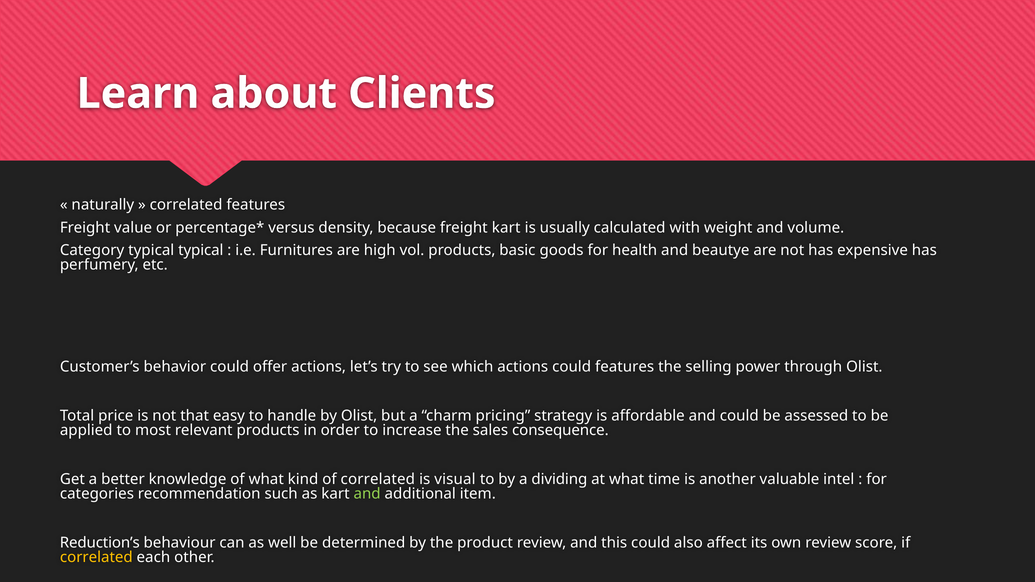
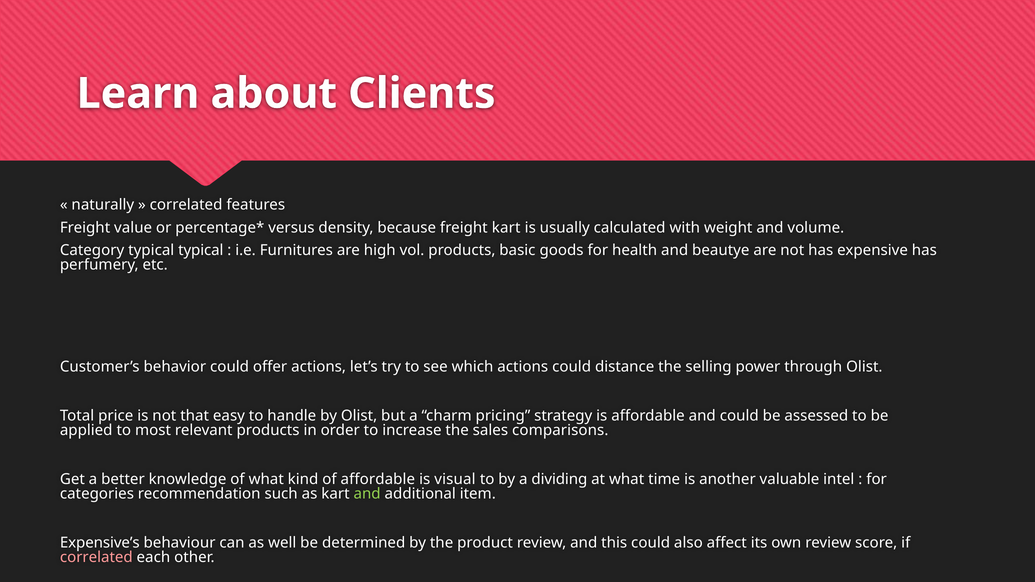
could features: features -> distance
consequence: consequence -> comparisons
of correlated: correlated -> affordable
Reduction’s: Reduction’s -> Expensive’s
correlated at (96, 558) colour: yellow -> pink
